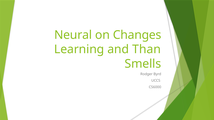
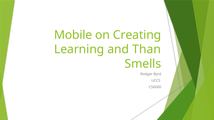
Neural: Neural -> Mobile
Changes: Changes -> Creating
